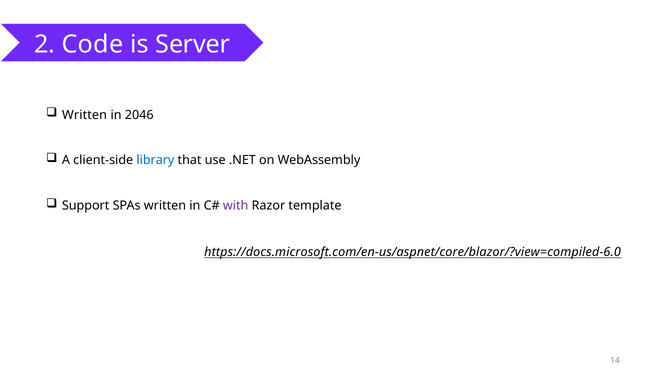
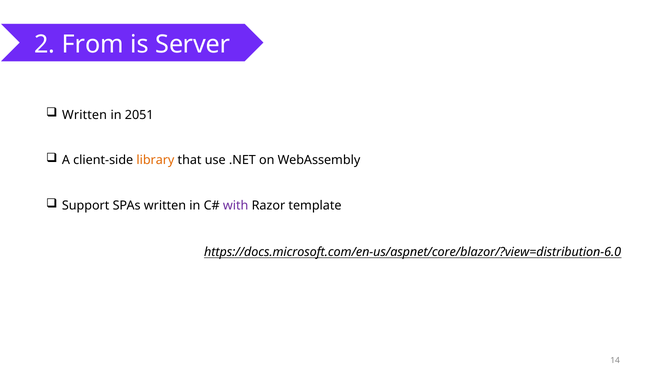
Code: Code -> From
2046: 2046 -> 2051
library colour: blue -> orange
https://docs.microsoft.com/en-us/aspnet/core/blazor/?view=compiled-6.0: https://docs.microsoft.com/en-us/aspnet/core/blazor/?view=compiled-6.0 -> https://docs.microsoft.com/en-us/aspnet/core/blazor/?view=distribution-6.0
